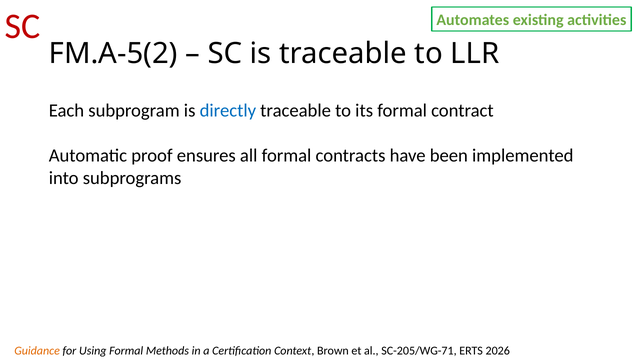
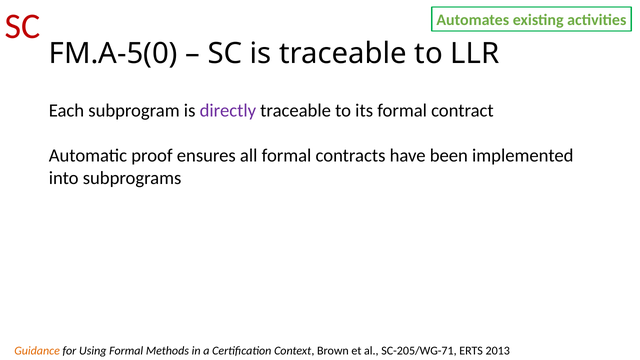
FM.A-5(2: FM.A-5(2 -> FM.A-5(0
directly colour: blue -> purple
2026: 2026 -> 2013
